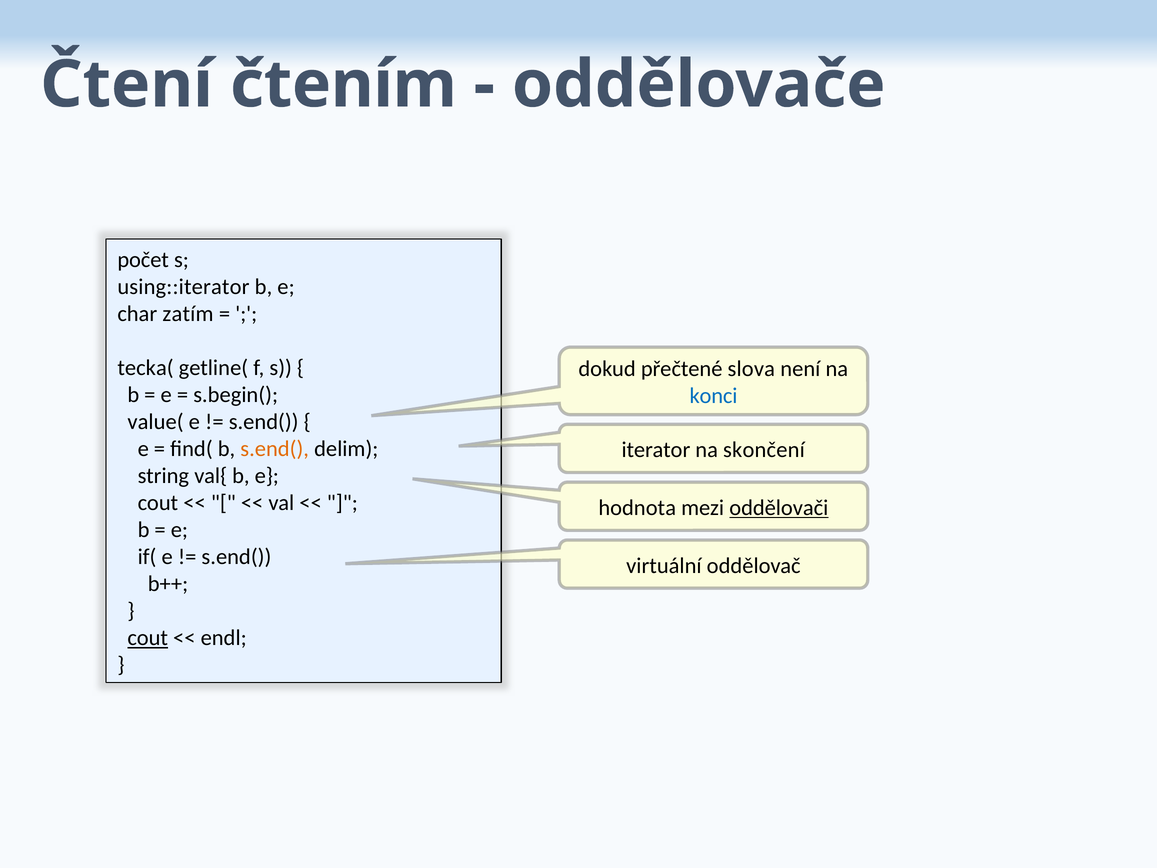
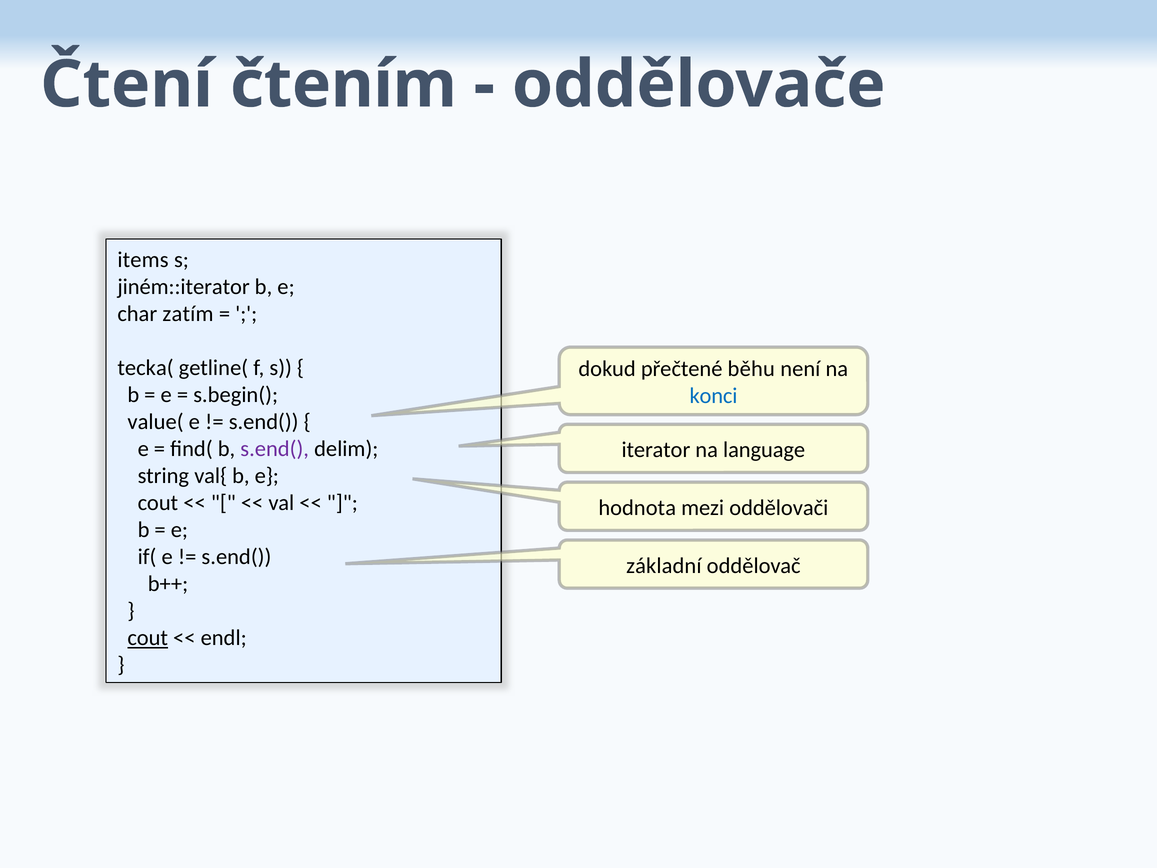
počet: počet -> items
using::iterator: using::iterator -> jiném::iterator
slova: slova -> běhu
s.end( at (275, 449) colour: orange -> purple
skončení: skončení -> language
oddělovači underline: present -> none
virtuální: virtuální -> základní
